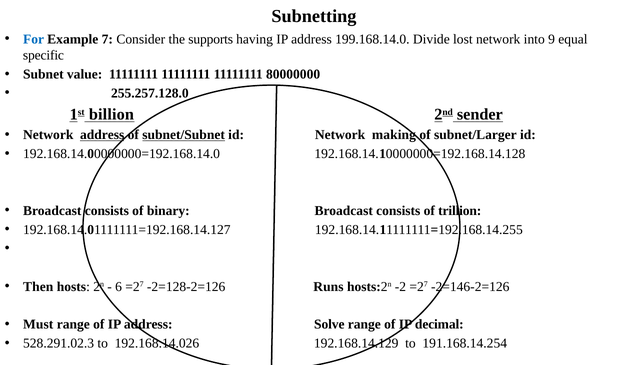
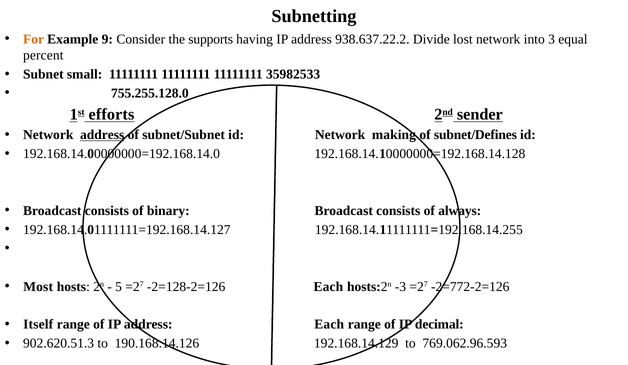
For colour: blue -> orange
7: 7 -> 9
199.168.14.0: 199.168.14.0 -> 938.637.22.2
9: 9 -> 3
specific: specific -> percent
value: value -> small
80000000: 80000000 -> 35982533
255.257.128.0: 255.257.128.0 -> 755.255.128.0
billion: billion -> efforts
subnet/Subnet underline: present -> none
subnet/Larger: subnet/Larger -> subnet/Defines
trillion: trillion -> always
Then: Then -> Most
6: 6 -> 5
-2=128-2=126 Runs: Runs -> Each
-2: -2 -> -3
-2=146-2=126: -2=146-2=126 -> -2=772-2=126
Must: Must -> Itself
address Solve: Solve -> Each
528.291.02.3: 528.291.02.3 -> 902.620.51.3
192.168.14.026: 192.168.14.026 -> 190.168.14.126
191.168.14.254: 191.168.14.254 -> 769.062.96.593
